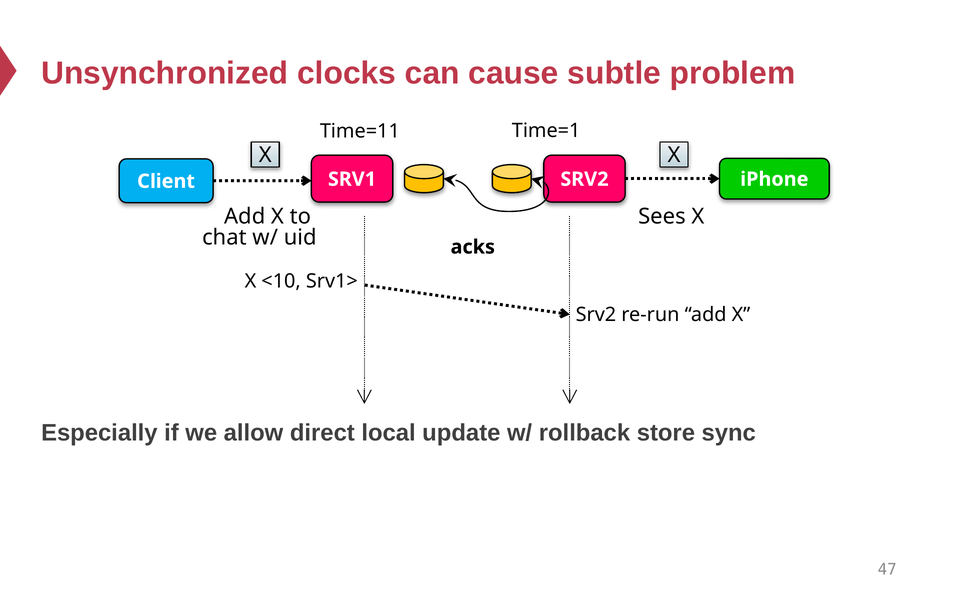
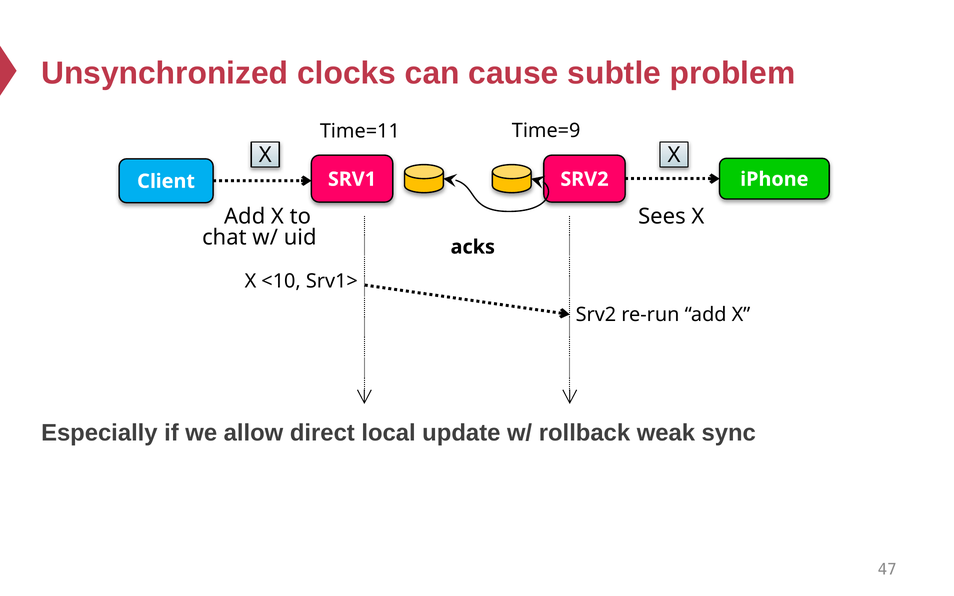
Time=1: Time=1 -> Time=9
store: store -> weak
